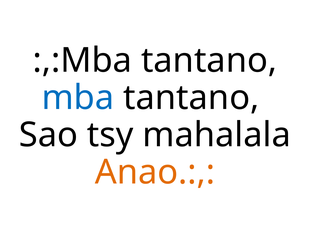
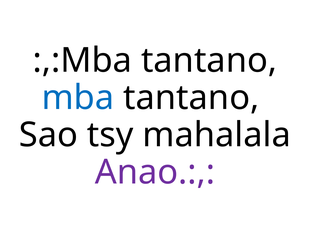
Anao colour: orange -> purple
